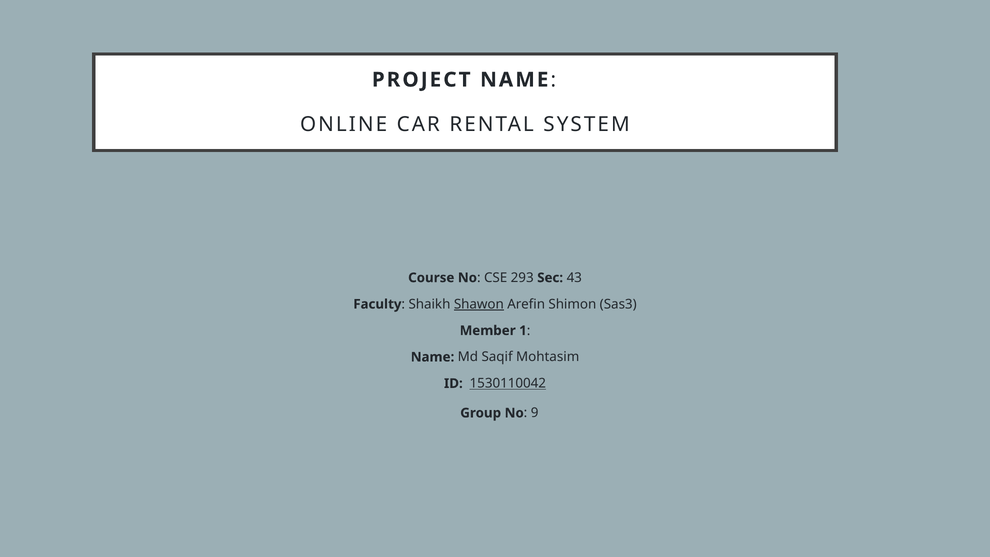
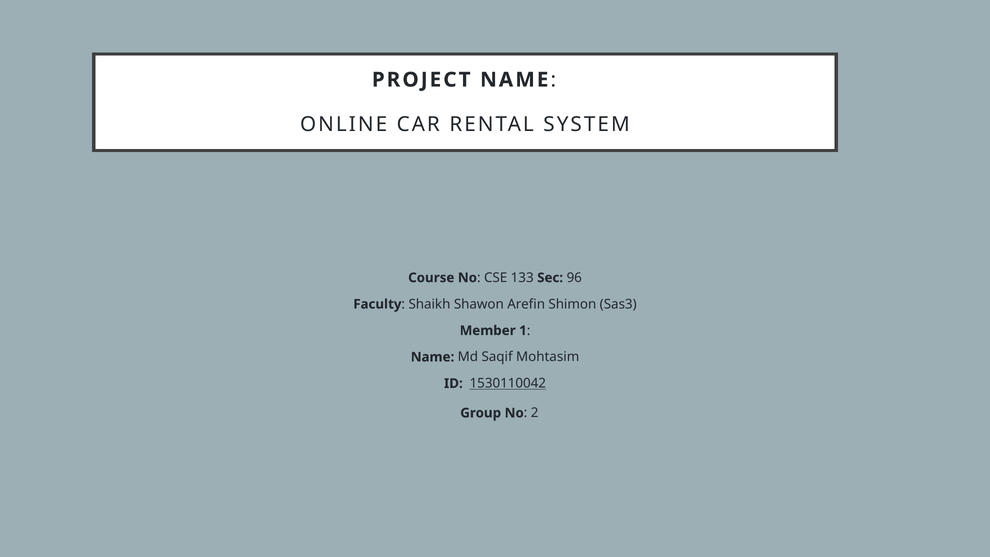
293: 293 -> 133
43: 43 -> 96
Shawon underline: present -> none
9: 9 -> 2
